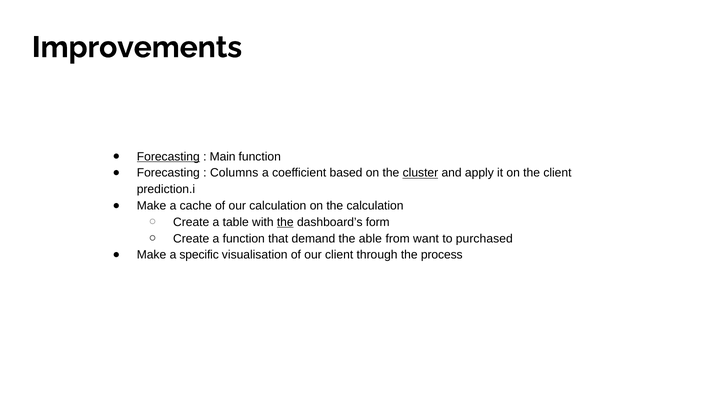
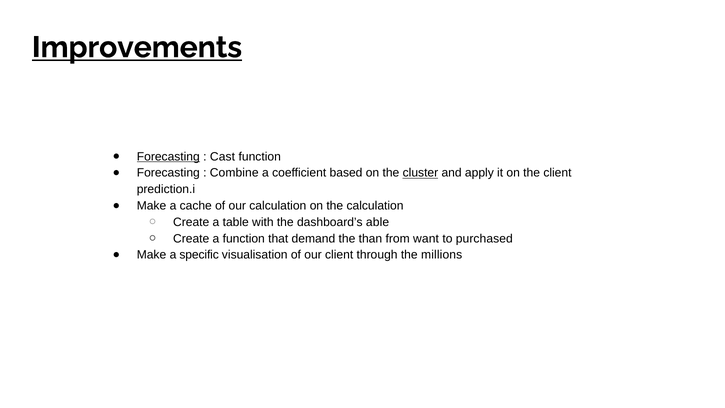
Improvements underline: none -> present
Main: Main -> Cast
Columns: Columns -> Combine
the at (285, 222) underline: present -> none
form: form -> able
able: able -> than
process: process -> millions
